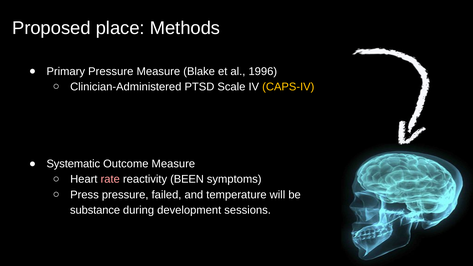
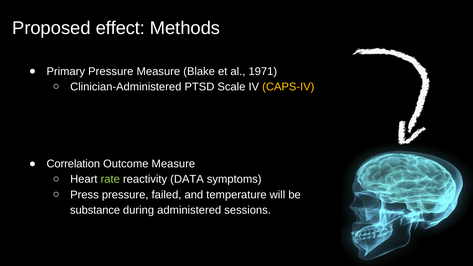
place: place -> effect
1996: 1996 -> 1971
Systematic: Systematic -> Correlation
rate colour: pink -> light green
BEEN: BEEN -> DATA
development: development -> administered
